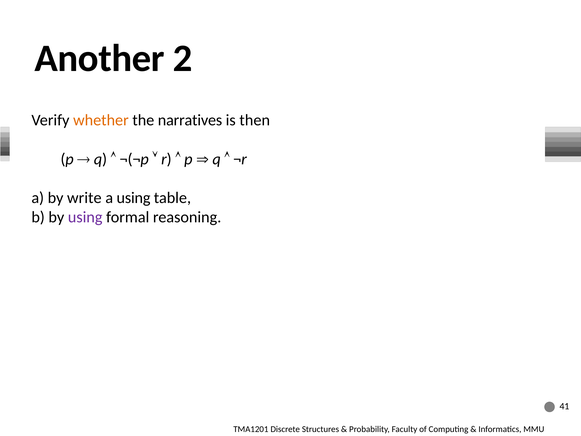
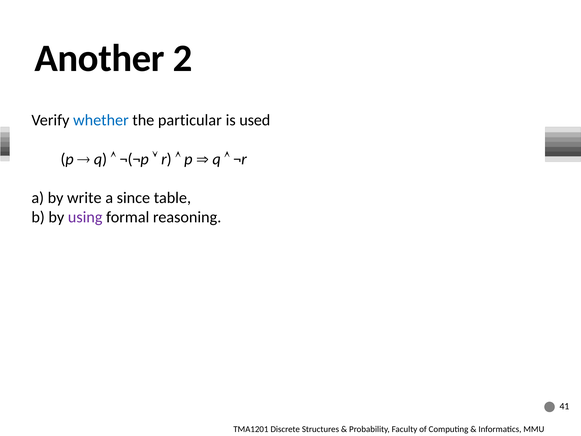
whether colour: orange -> blue
narratives: narratives -> particular
then: then -> used
a using: using -> since
